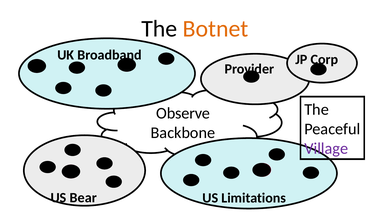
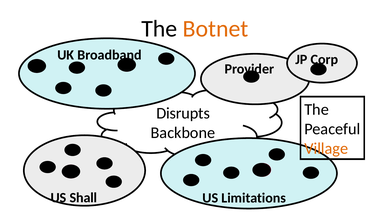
Observe: Observe -> Disrupts
Village colour: purple -> orange
Bear: Bear -> Shall
